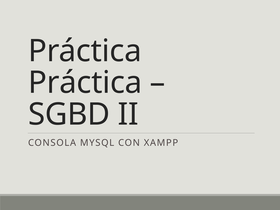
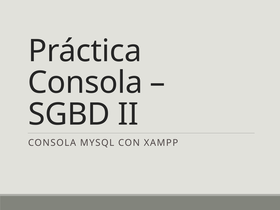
Práctica at (85, 83): Práctica -> Consola
